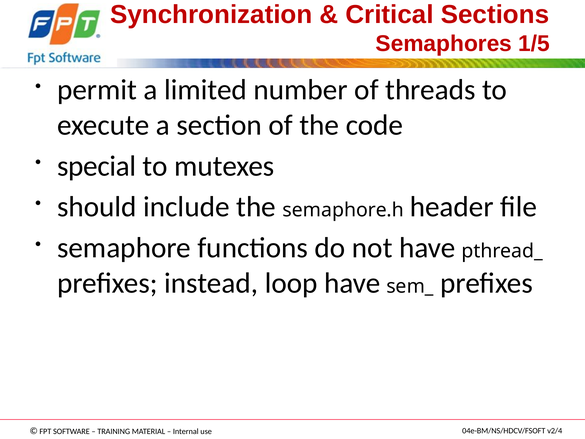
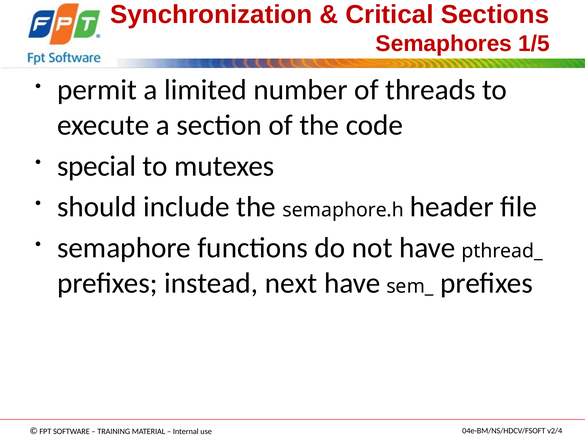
loop: loop -> next
